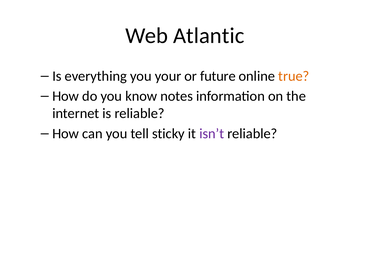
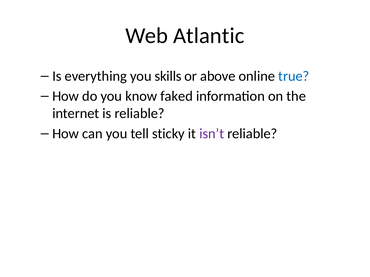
your: your -> skills
future: future -> above
true colour: orange -> blue
notes: notes -> faked
